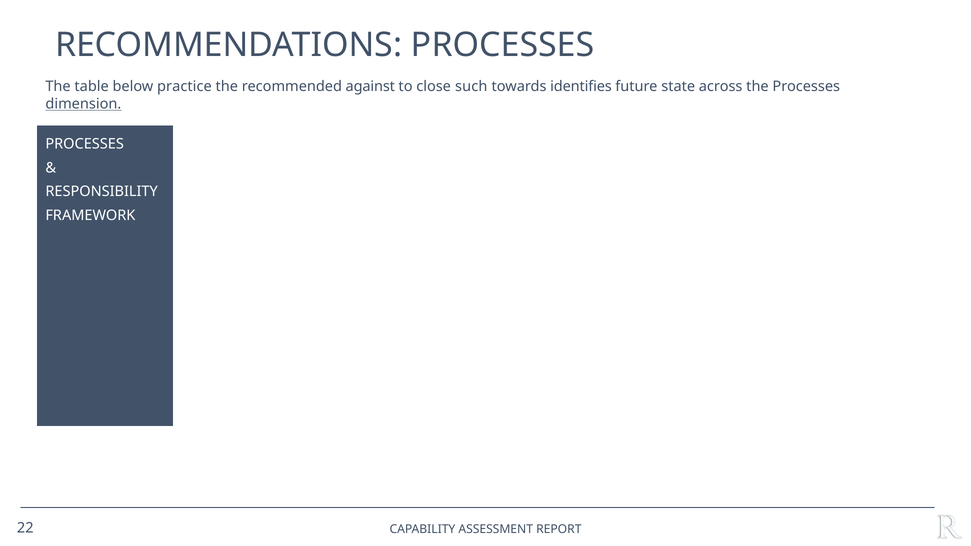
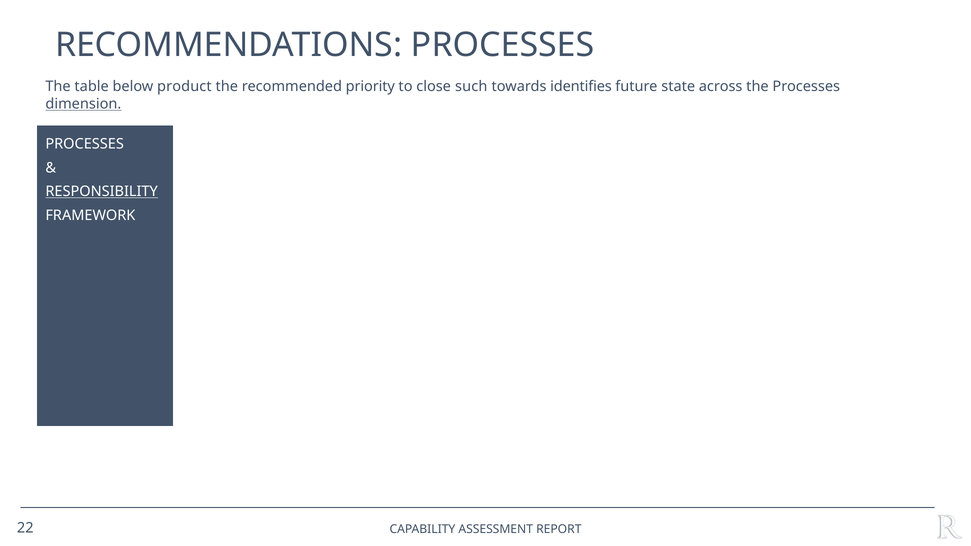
practice: practice -> product
against: against -> priority
RESPONSIBILITY underline: none -> present
